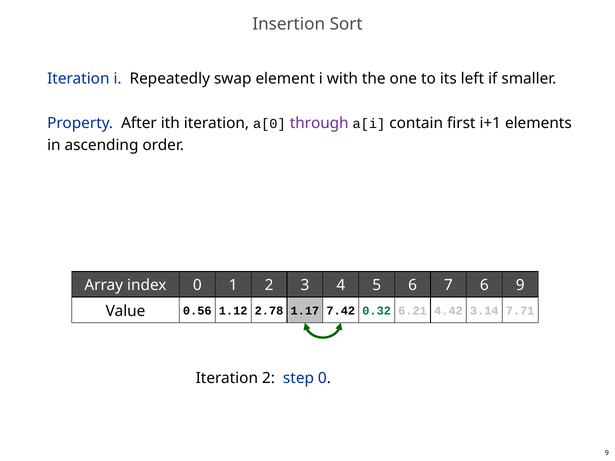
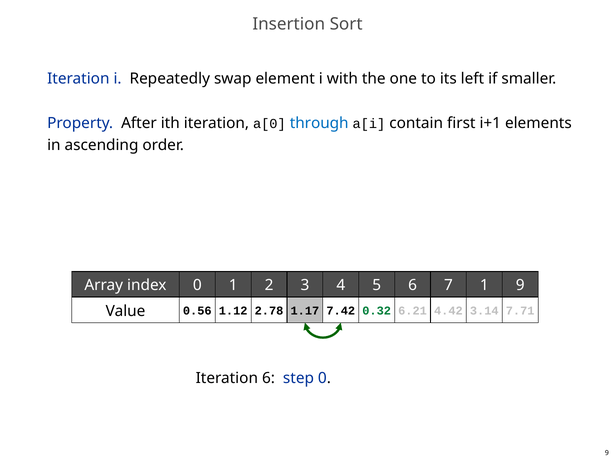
through colour: purple -> blue
1 6: 6 -> 1
Iteration 2: 2 -> 6
